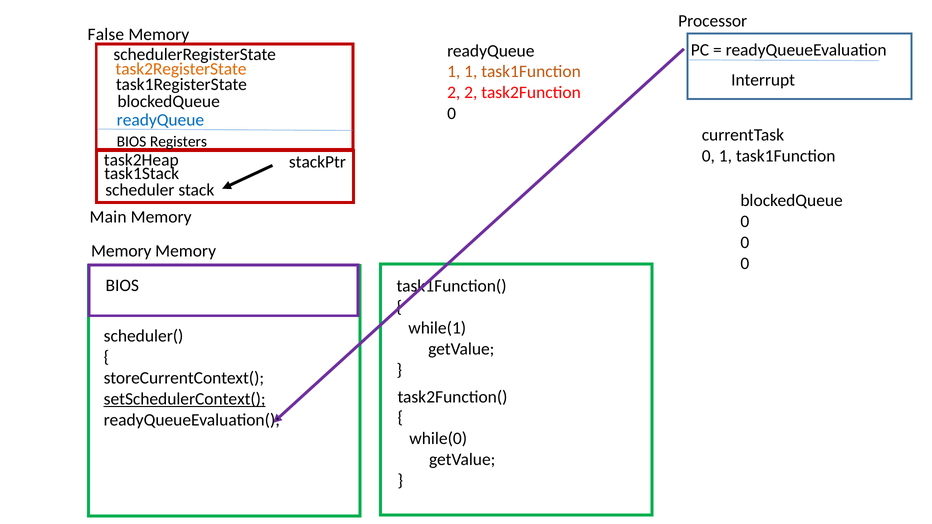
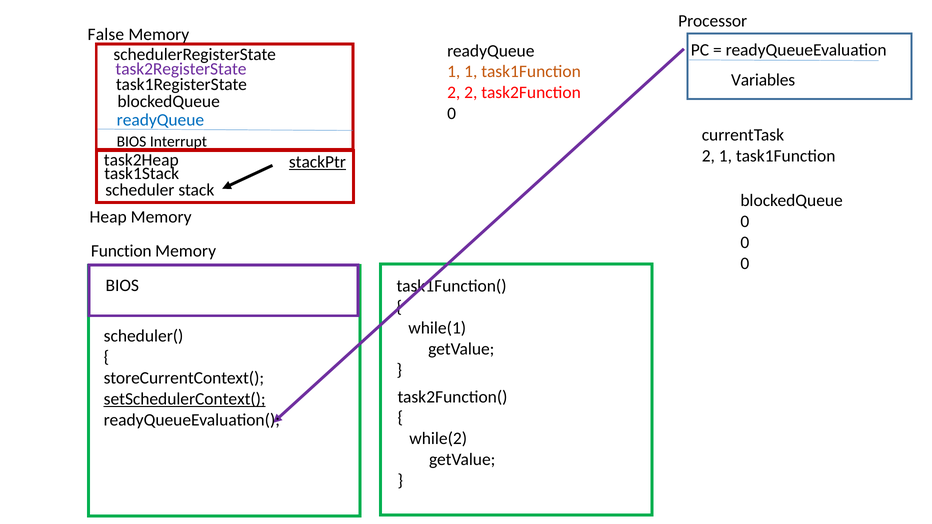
task2RegisterState colour: orange -> purple
Interrupt: Interrupt -> Variables
Registers: Registers -> Interrupt
0 at (708, 156): 0 -> 2
stackPtr underline: none -> present
Main: Main -> Heap
Memory at (121, 251): Memory -> Function
while(0: while(0 -> while(2
